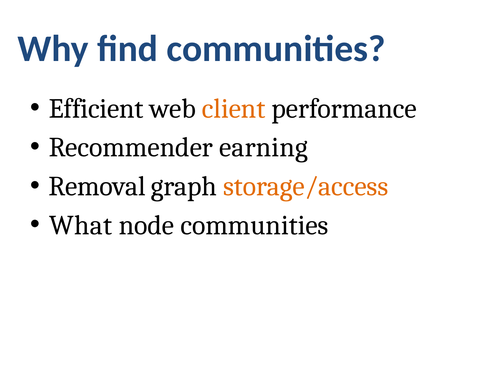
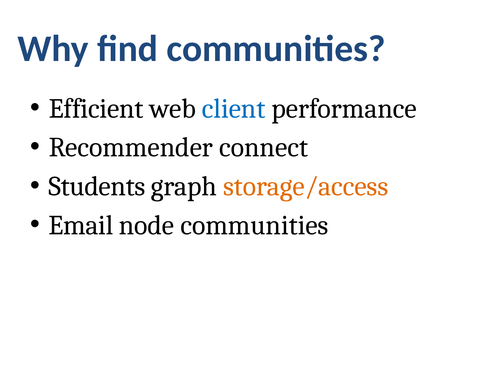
client colour: orange -> blue
earning: earning -> connect
Removal: Removal -> Students
What: What -> Email
